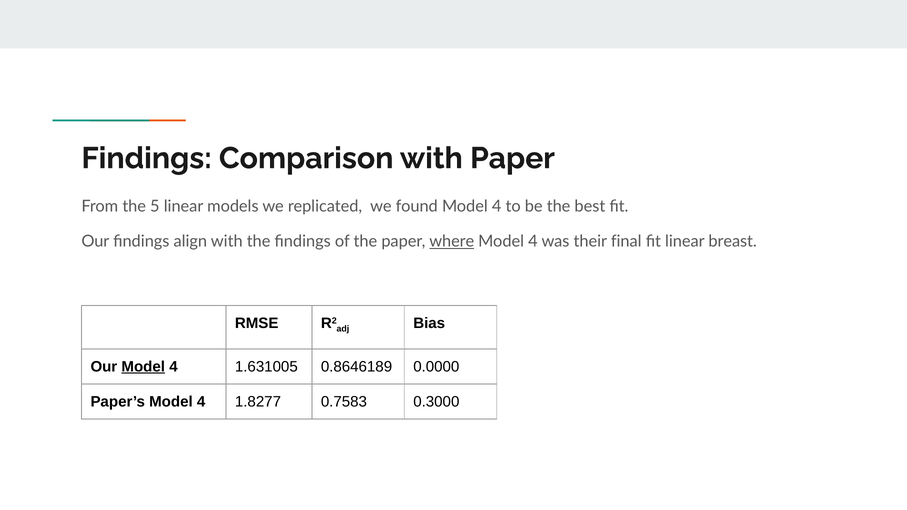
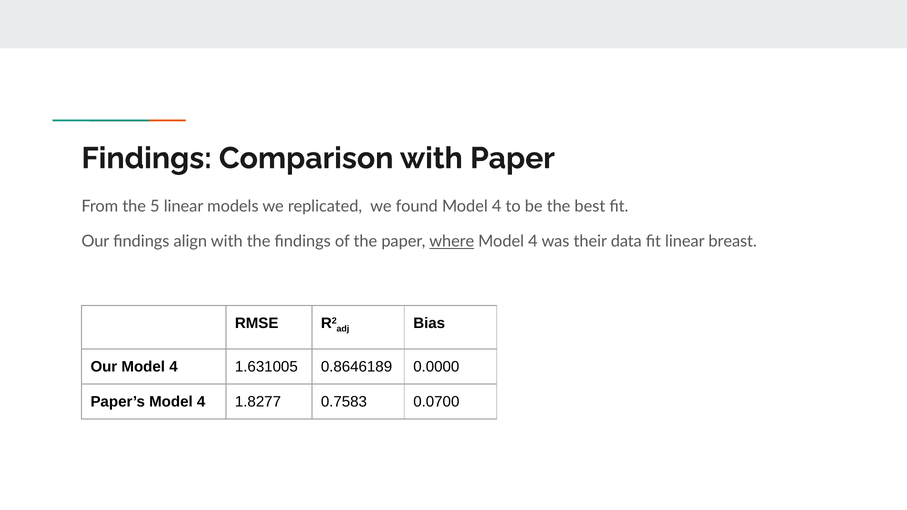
final: final -> data
Model at (143, 367) underline: present -> none
0.3000: 0.3000 -> 0.0700
